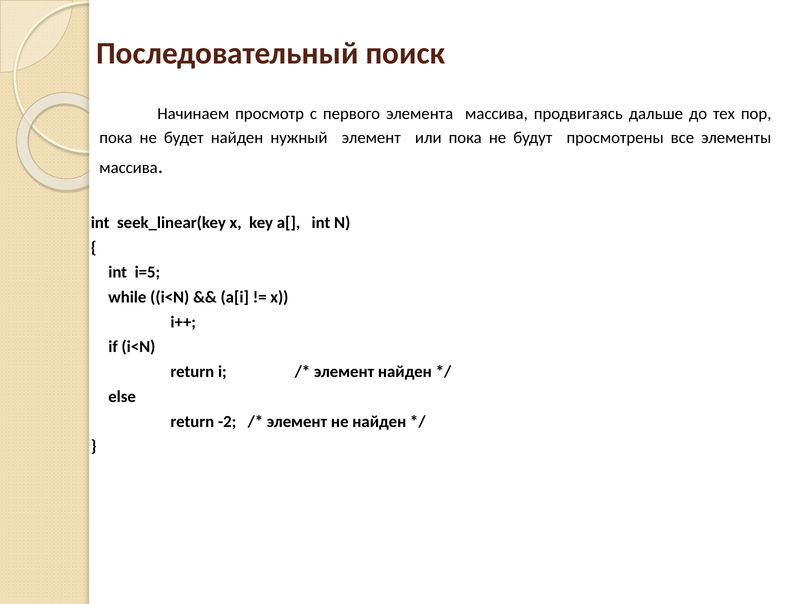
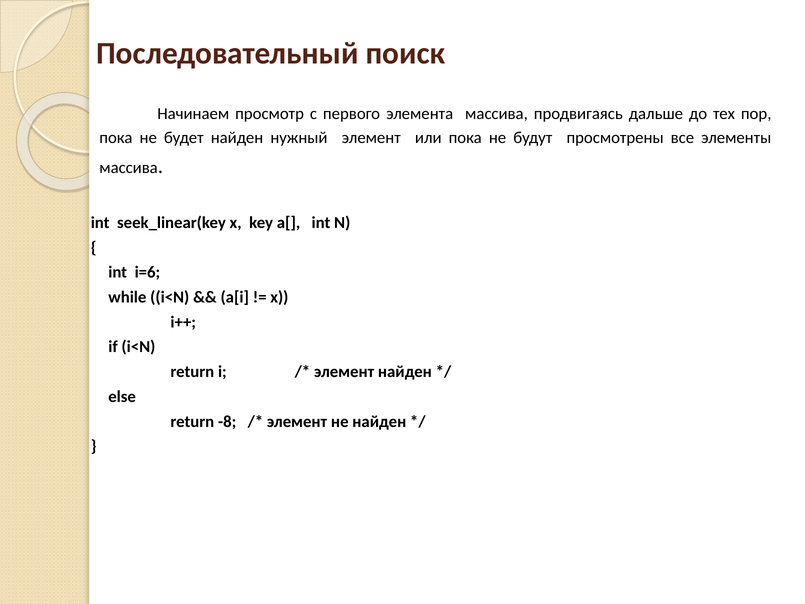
i=5: i=5 -> i=6
-2: -2 -> -8
